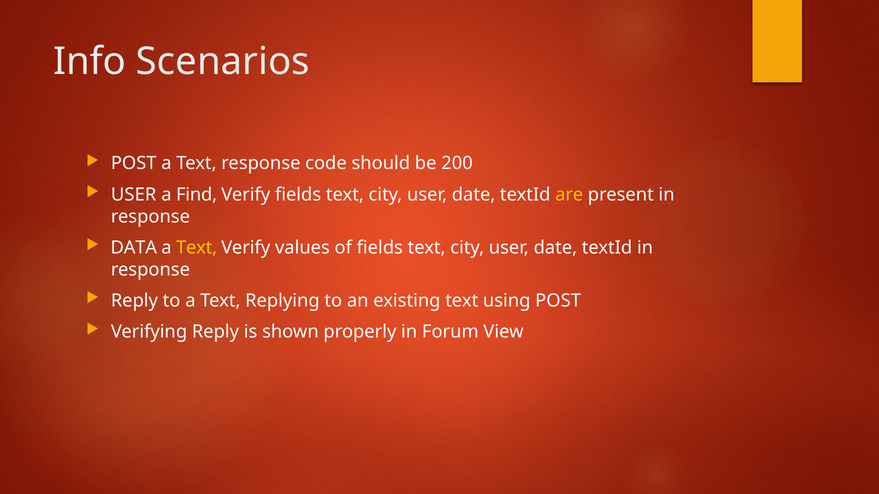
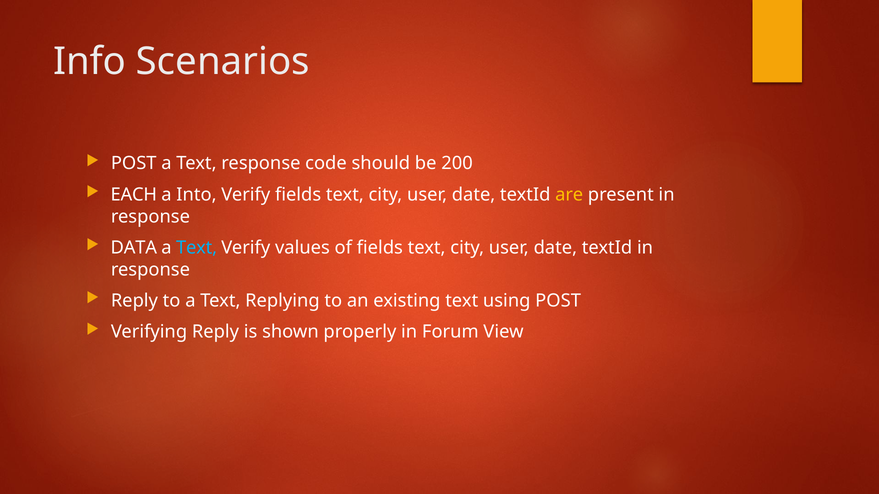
USER at (134, 195): USER -> EACH
Find: Find -> Into
Text at (197, 248) colour: yellow -> light blue
